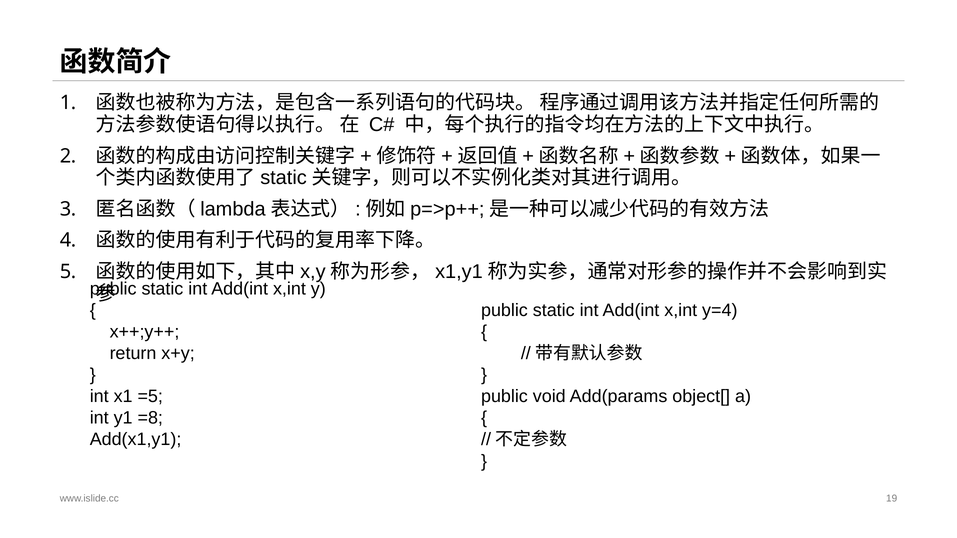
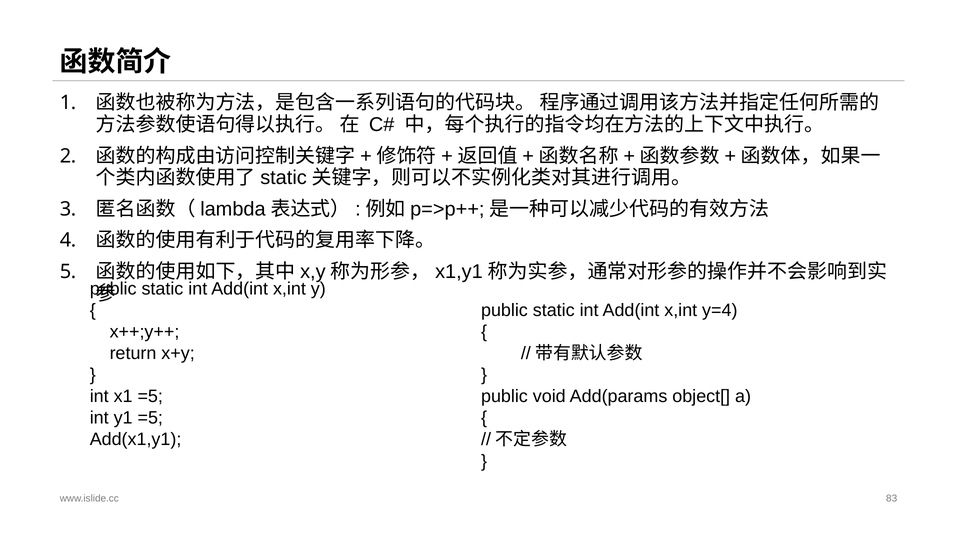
y1 =8: =8 -> =5
19: 19 -> 83
